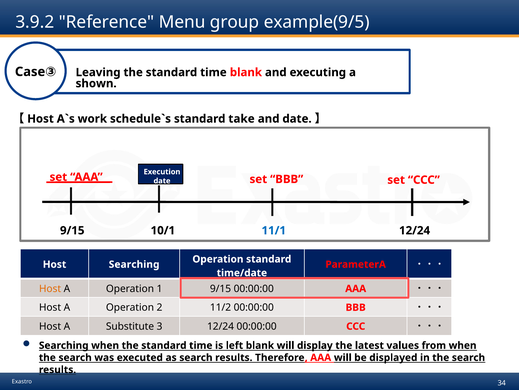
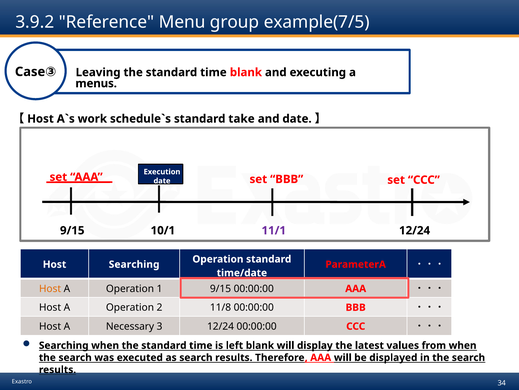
example(9/5: example(9/5 -> example(7/5
shown: shown -> menus
11/1 colour: blue -> purple
11/2: 11/2 -> 11/8
Substitute: Substitute -> Necessary
